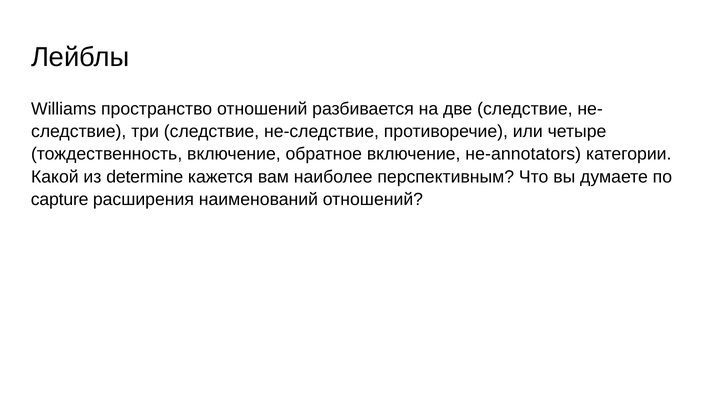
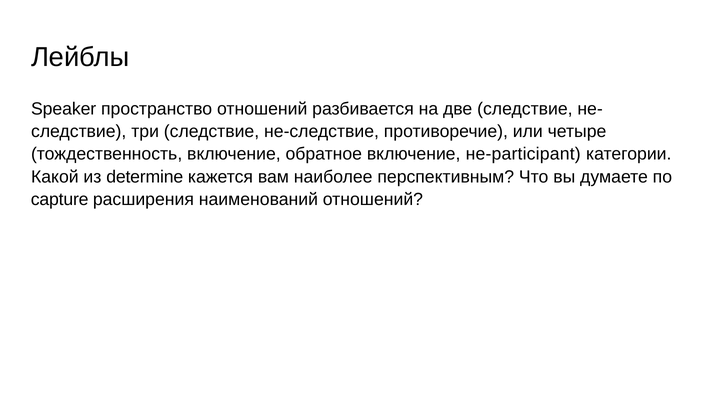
Williams: Williams -> Speaker
не-annotators: не-annotators -> не-participant
